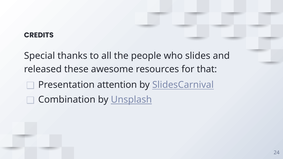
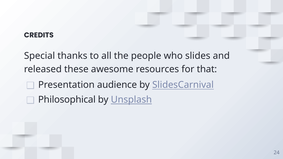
attention: attention -> audience
Combination: Combination -> Philosophical
